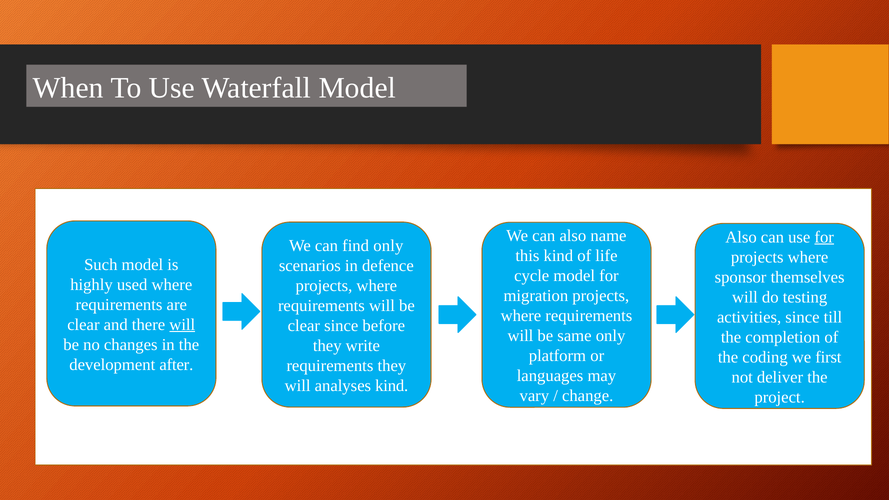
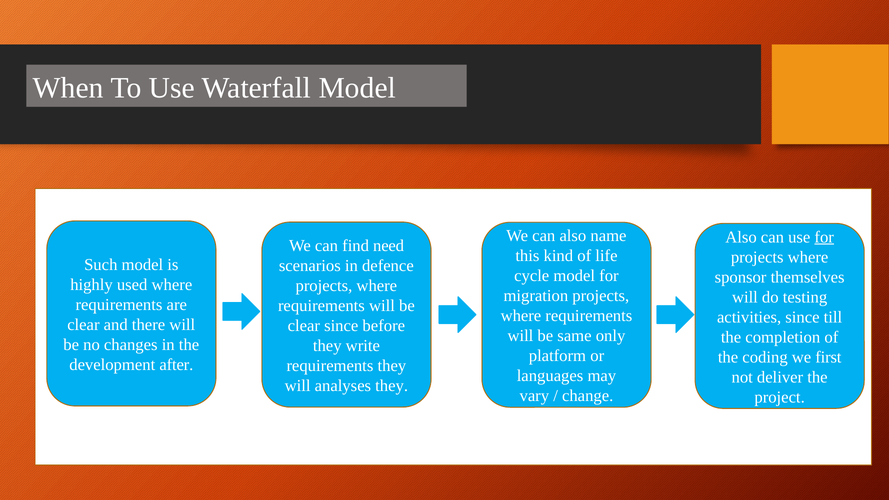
find only: only -> need
will at (182, 325) underline: present -> none
analyses kind: kind -> they
